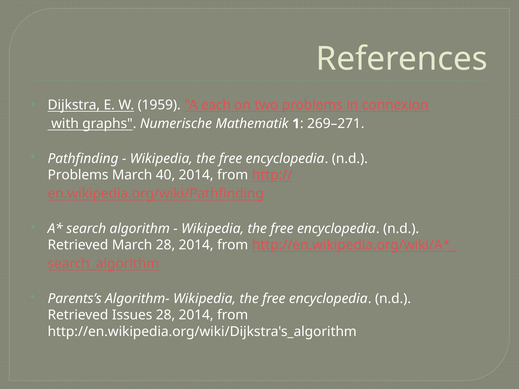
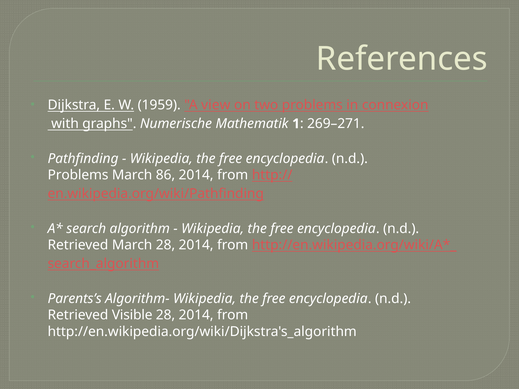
each: each -> view
40: 40 -> 86
Issues: Issues -> Visible
